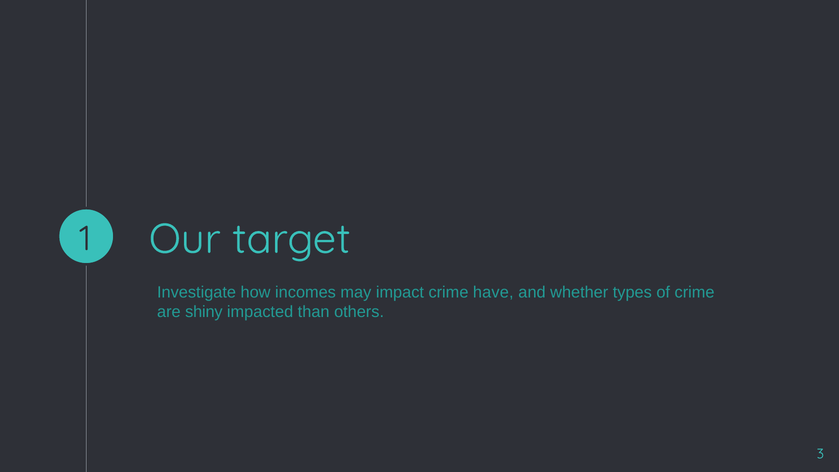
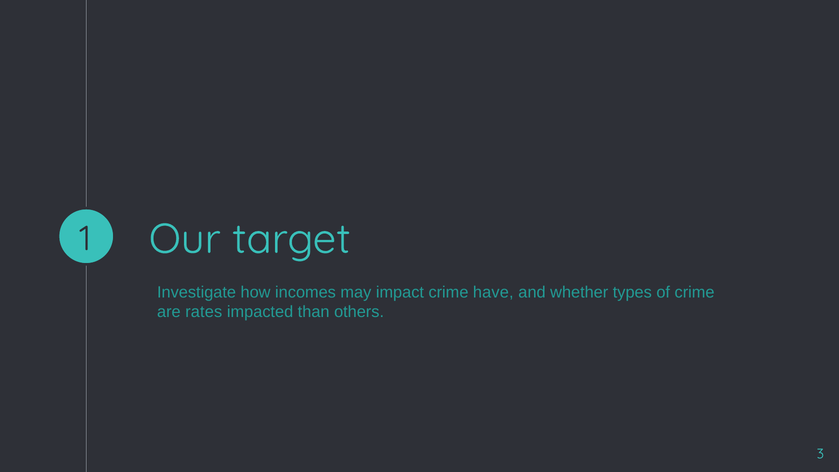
shiny: shiny -> rates
